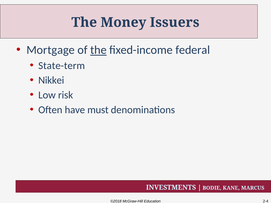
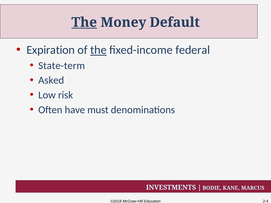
The at (84, 22) underline: none -> present
Issuers: Issuers -> Default
Mortgage: Mortgage -> Expiration
Nikkei: Nikkei -> Asked
